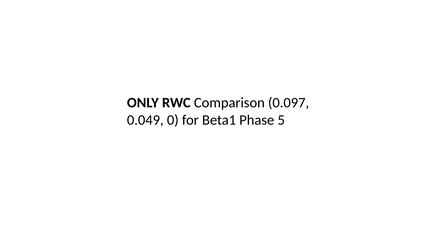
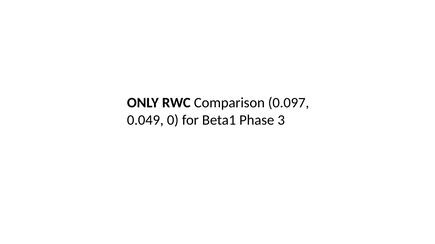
5: 5 -> 3
